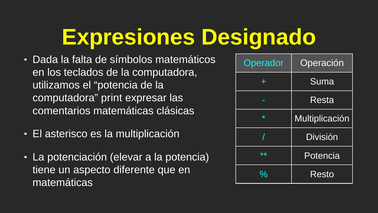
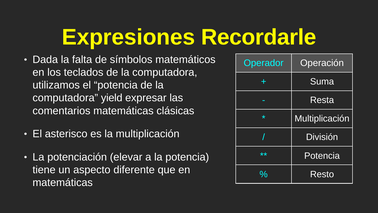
Designado: Designado -> Recordarle
print: print -> yield
